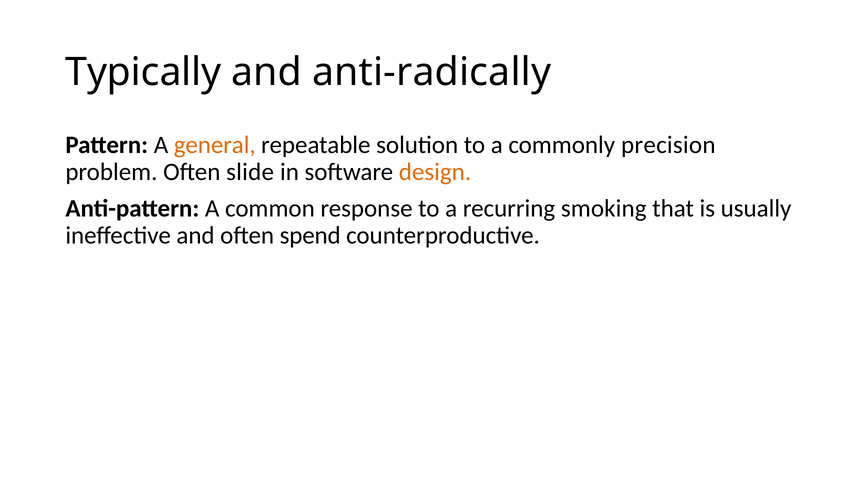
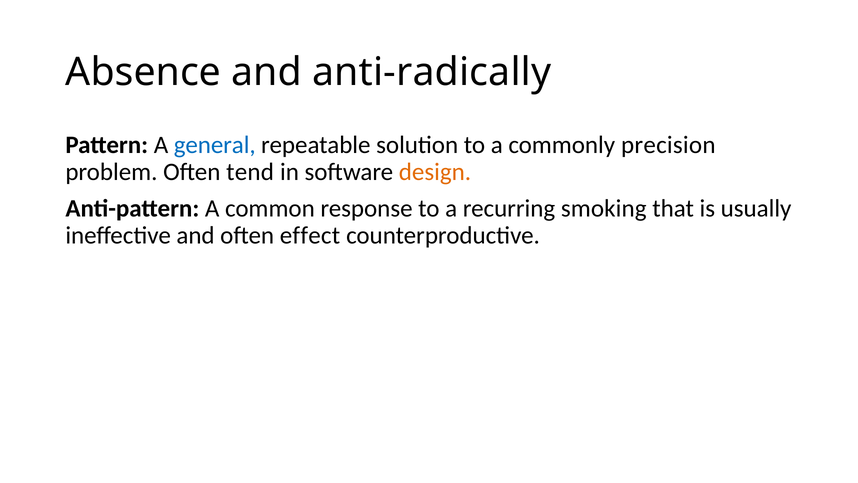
Typically: Typically -> Absence
general colour: orange -> blue
slide: slide -> tend
spend: spend -> effect
